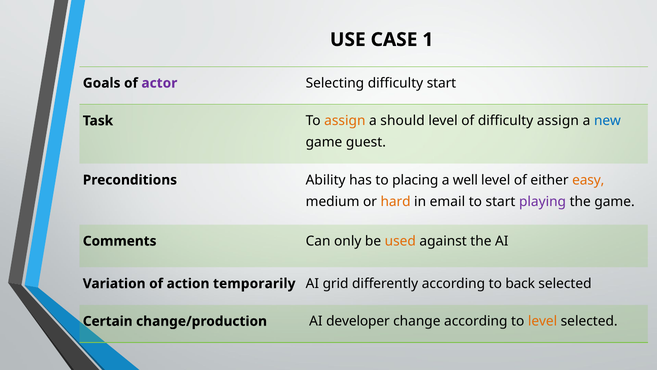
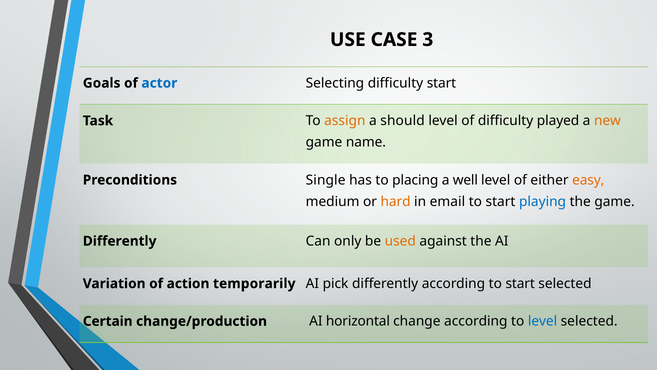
1: 1 -> 3
actor colour: purple -> blue
difficulty assign: assign -> played
new colour: blue -> orange
guest: guest -> name
Ability: Ability -> Single
playing colour: purple -> blue
Comments at (120, 241): Comments -> Differently
grid: grid -> pick
according to back: back -> start
developer: developer -> horizontal
level at (543, 321) colour: orange -> blue
